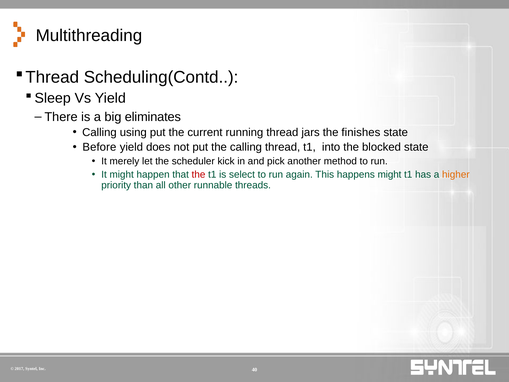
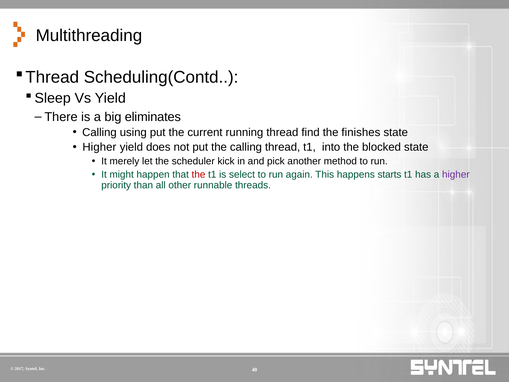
jars: jars -> find
Before at (99, 147): Before -> Higher
happens might: might -> starts
higher at (456, 175) colour: orange -> purple
